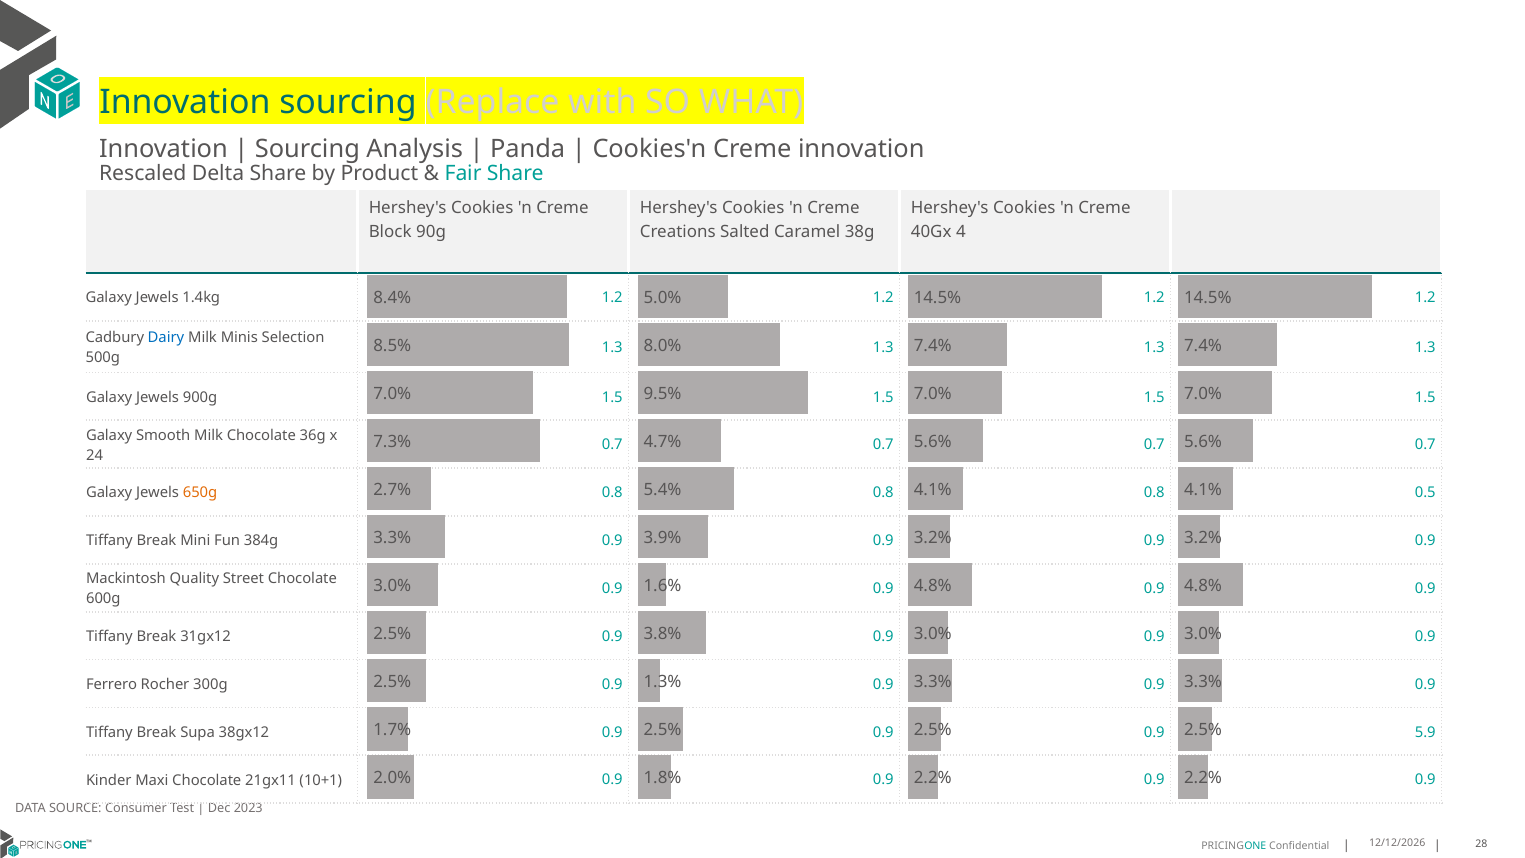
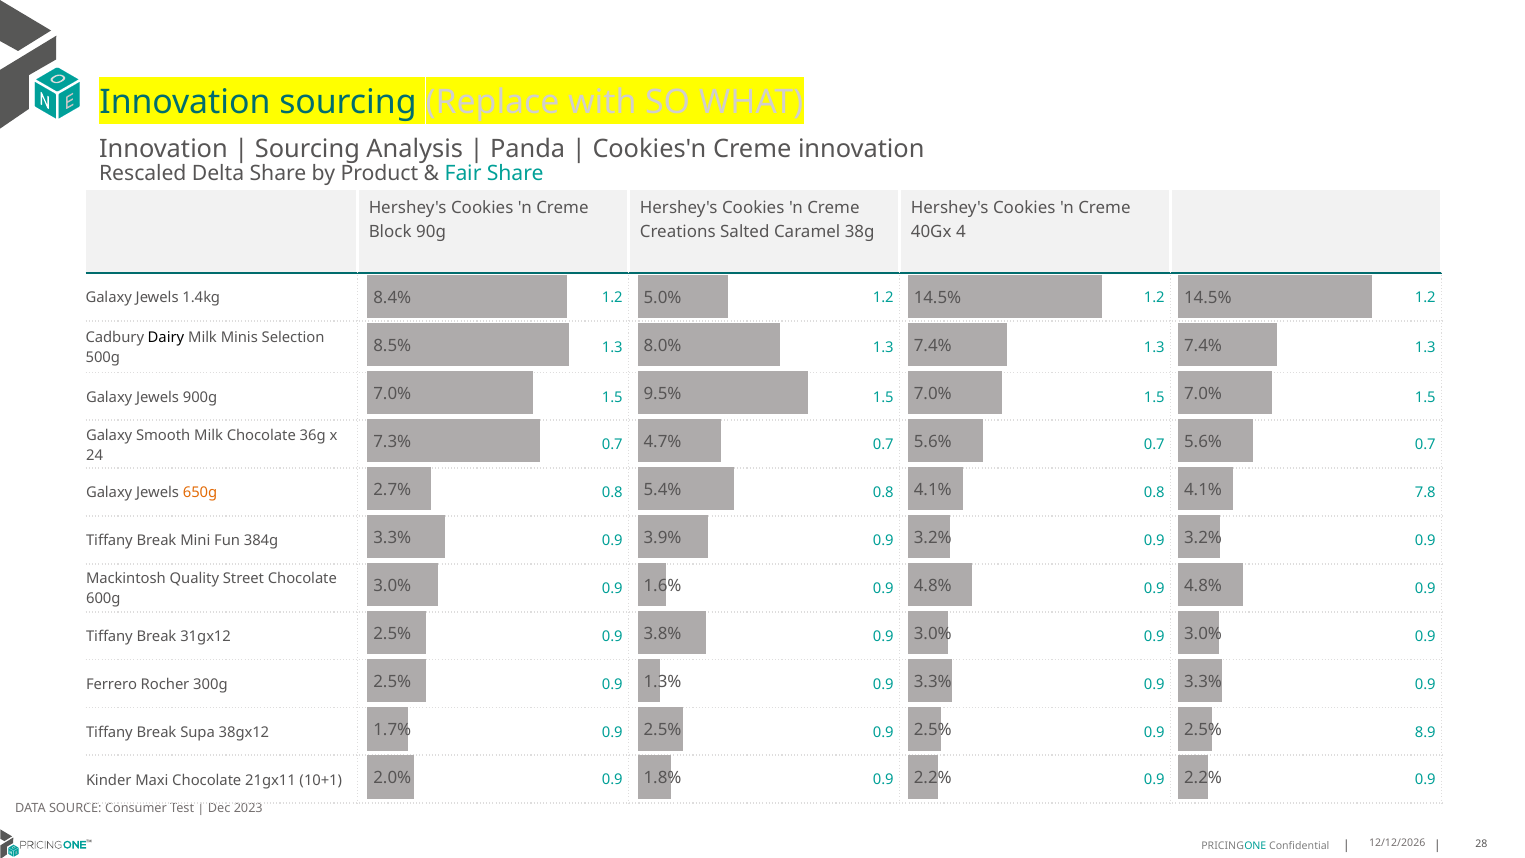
Dairy colour: blue -> black
0.5: 0.5 -> 7.8
5.9: 5.9 -> 8.9
